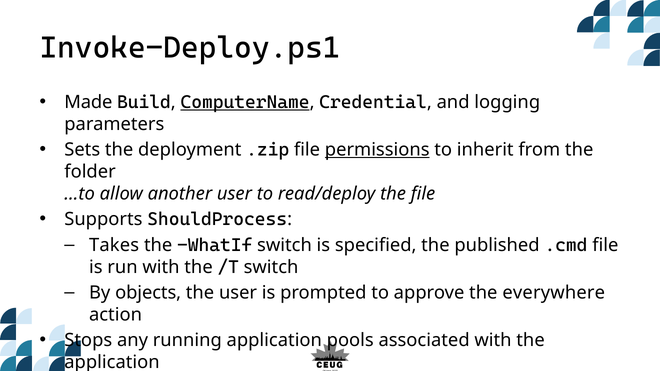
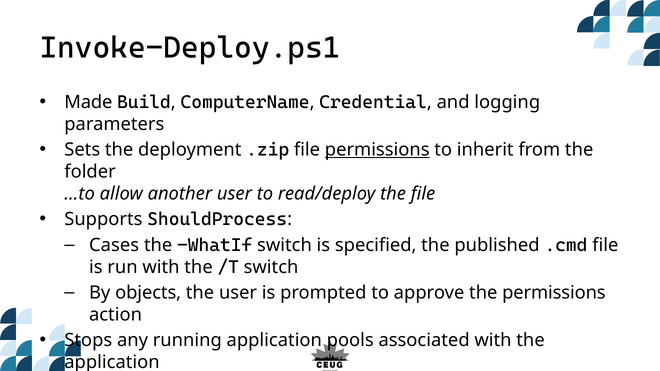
ComputerName underline: present -> none
Takes: Takes -> Cases
the everywhere: everywhere -> permissions
